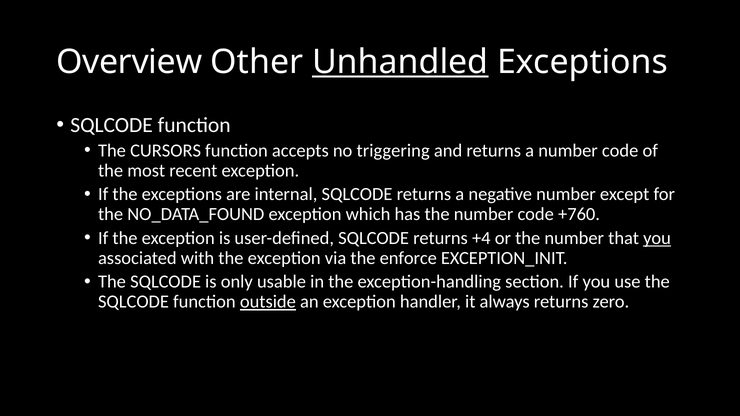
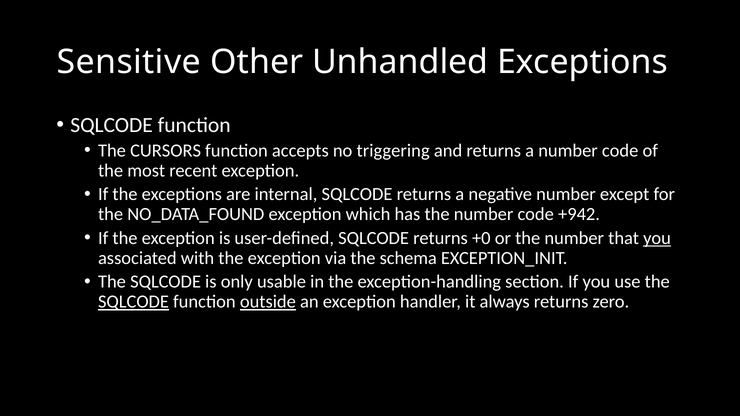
Overview: Overview -> Sensitive
Unhandled underline: present -> none
+760: +760 -> +942
+4: +4 -> +0
enforce: enforce -> schema
SQLCODE at (133, 302) underline: none -> present
